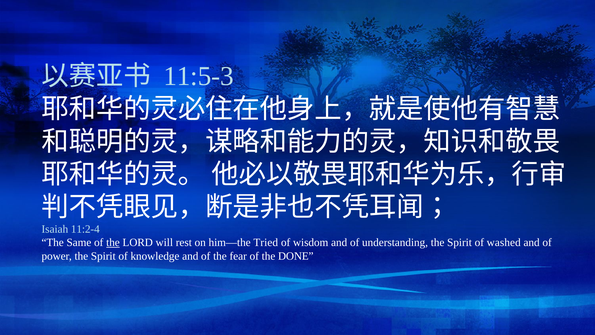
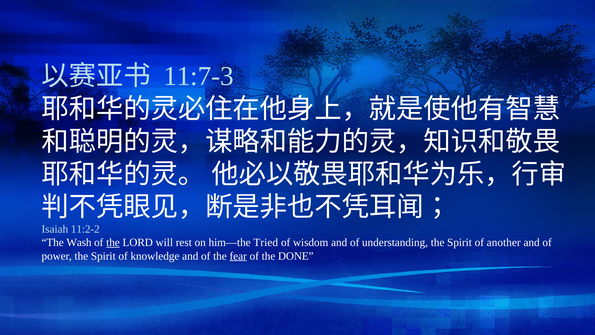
11:5-3: 11:5-3 -> 11:7-3
11:2-4: 11:2-4 -> 11:2-2
Same: Same -> Wash
washed: washed -> another
fear underline: none -> present
